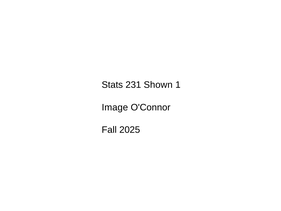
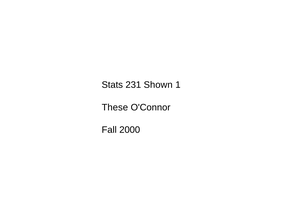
Image: Image -> These
2025: 2025 -> 2000
